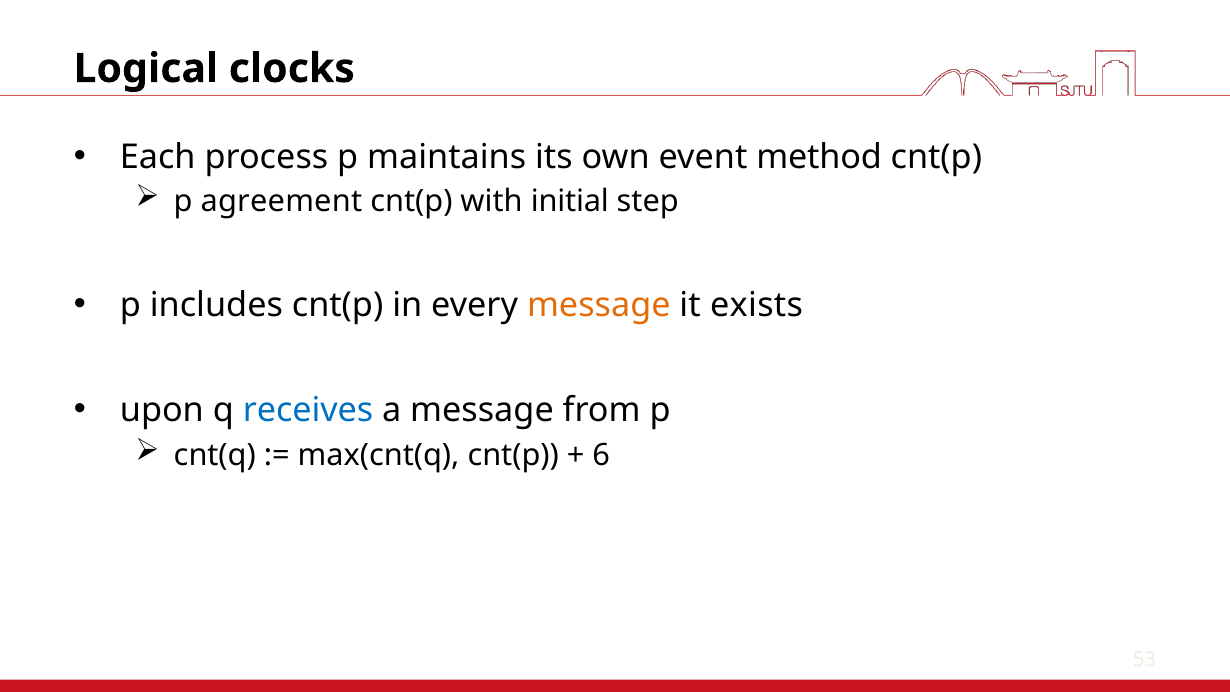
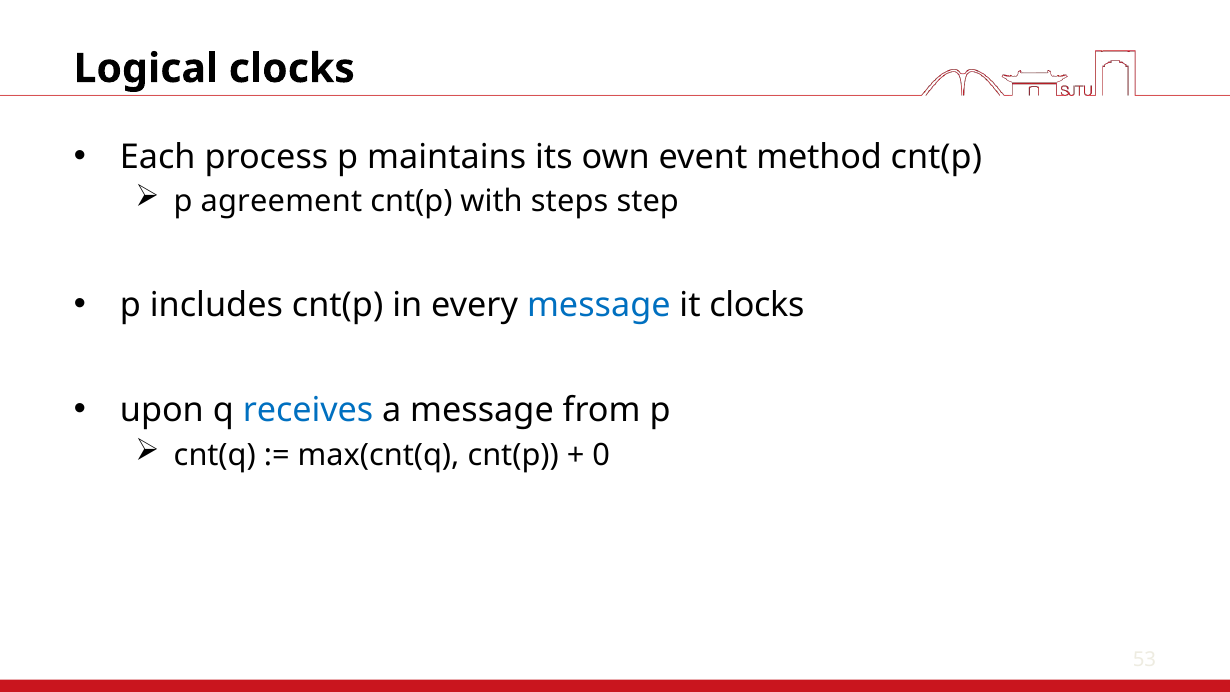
initial: initial -> steps
message at (599, 305) colour: orange -> blue
it exists: exists -> clocks
6: 6 -> 0
